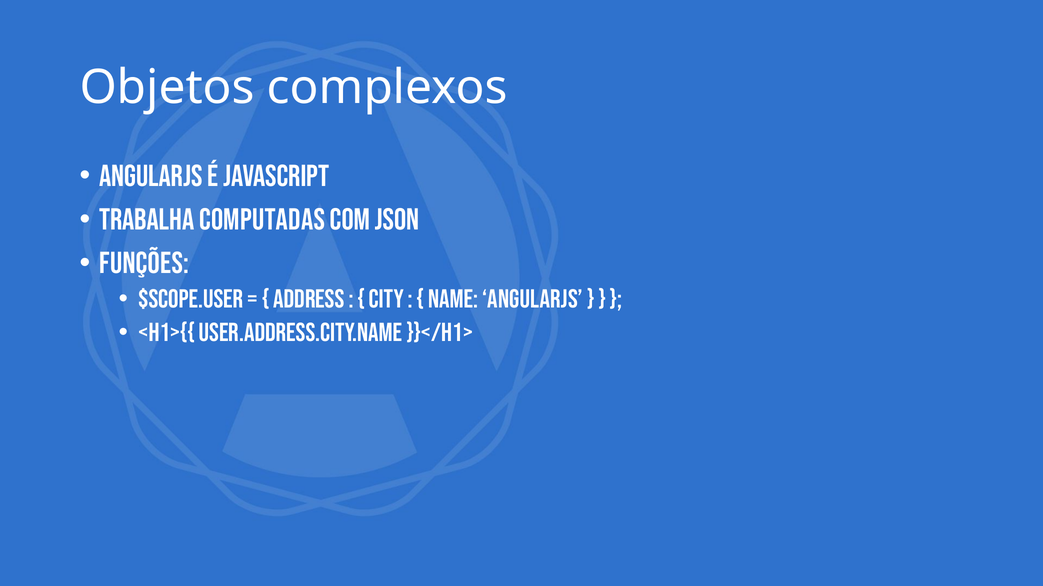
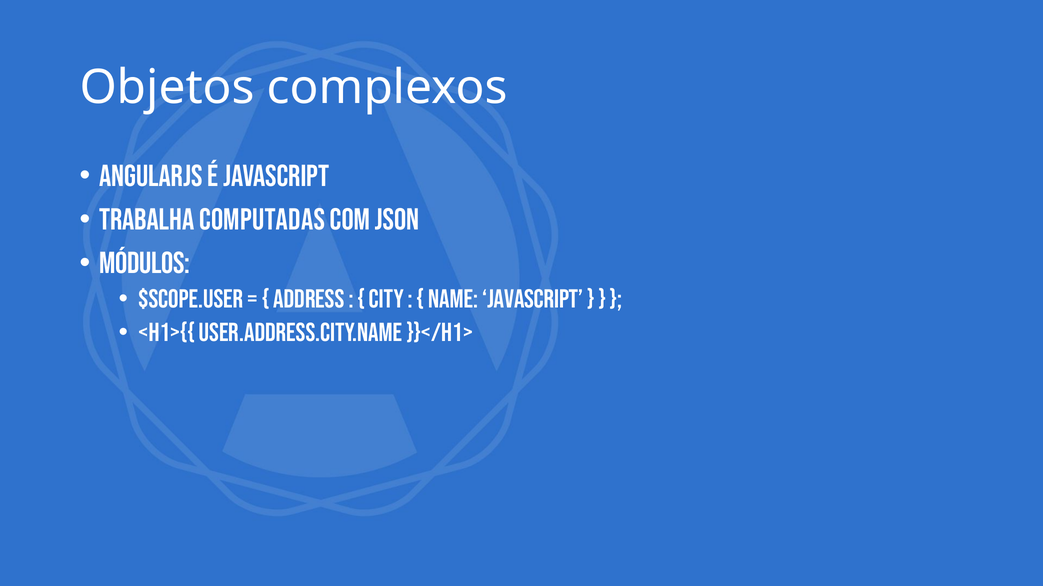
Funções: Funções -> Módulos
name angularjs: angularjs -> javascript
